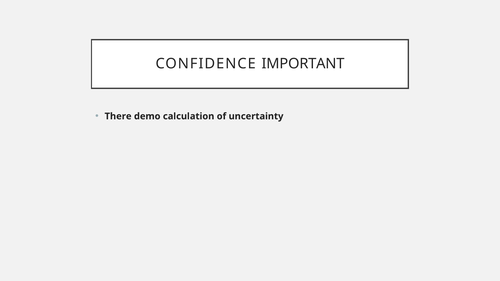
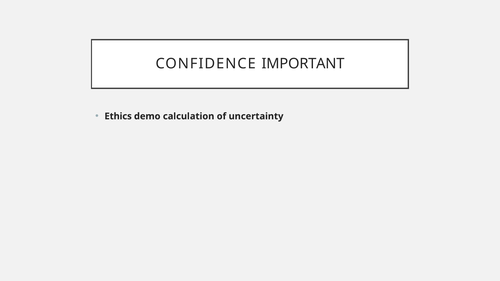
There: There -> Ethics
